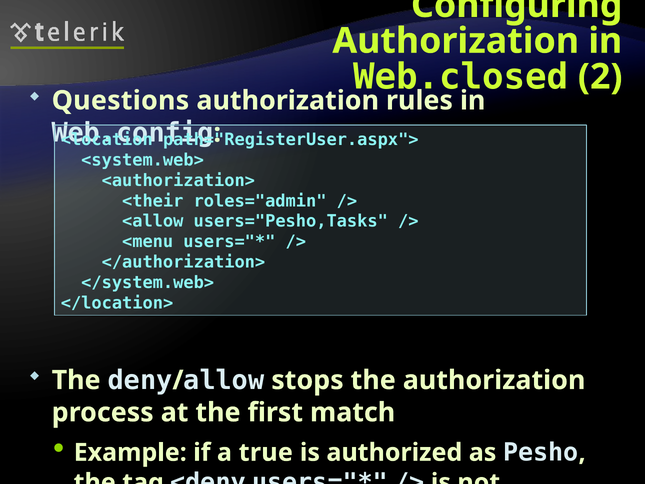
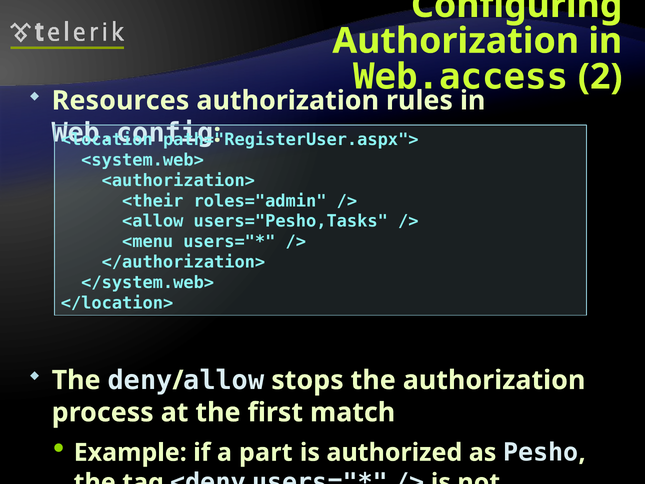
Web.closed: Web.closed -> Web.access
Questions: Questions -> Resources
true: true -> part
